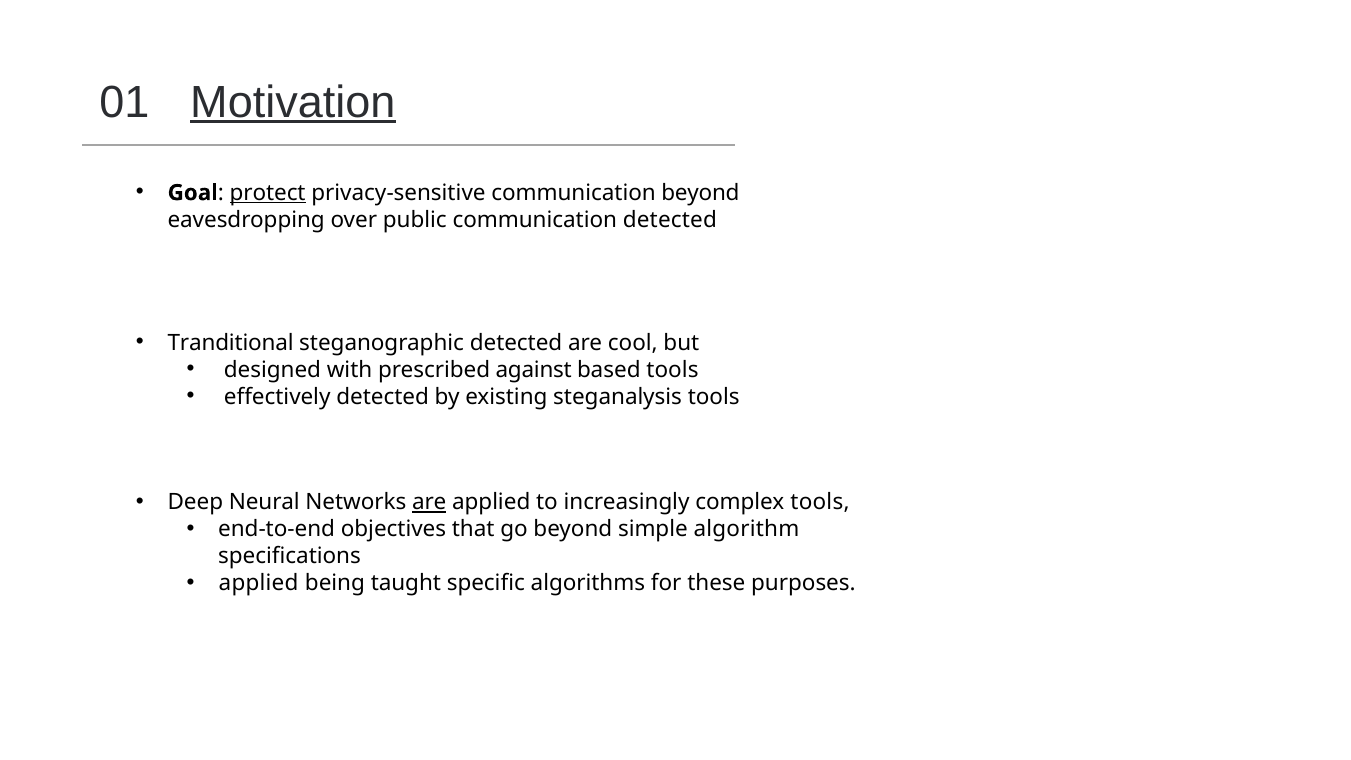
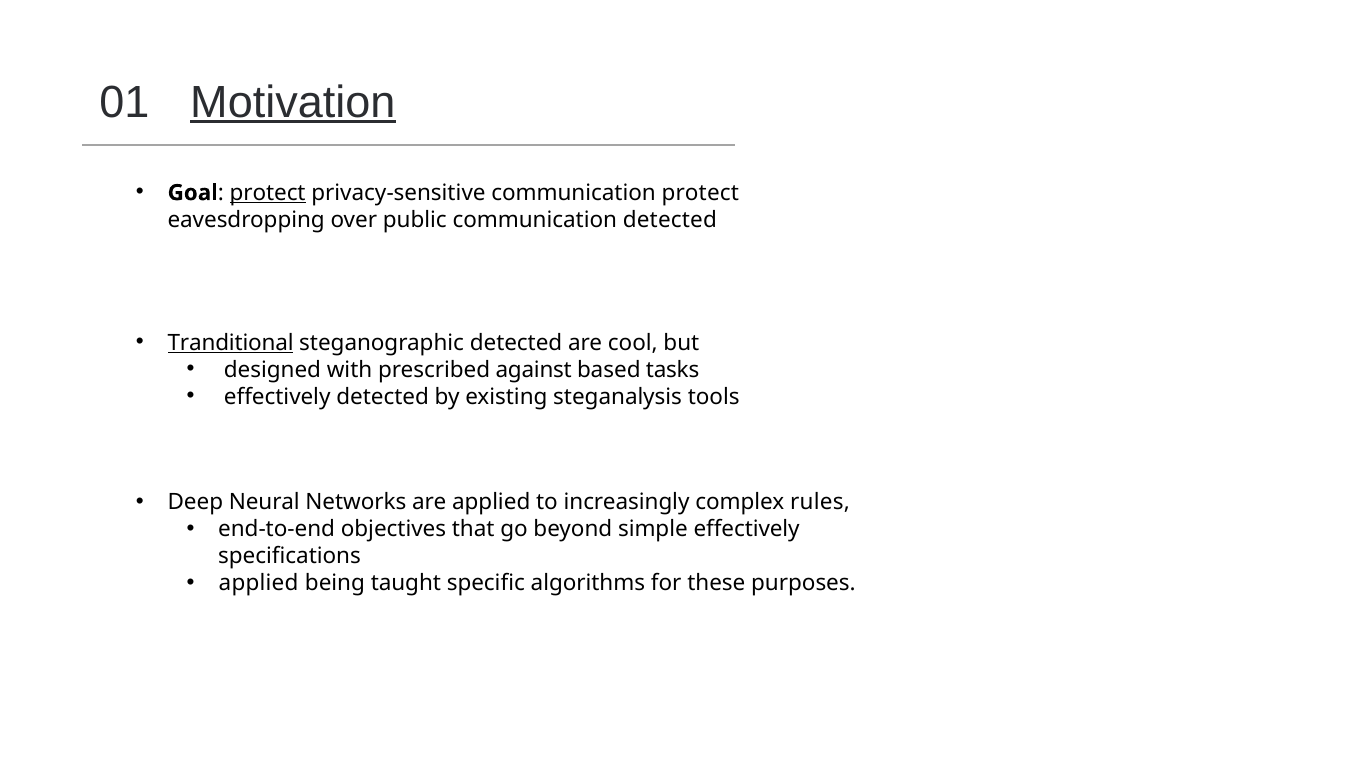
communication beyond: beyond -> protect
Tranditional underline: none -> present
based tools: tools -> tasks
are at (429, 502) underline: present -> none
complex tools: tools -> rules
simple algorithm: algorithm -> effectively
